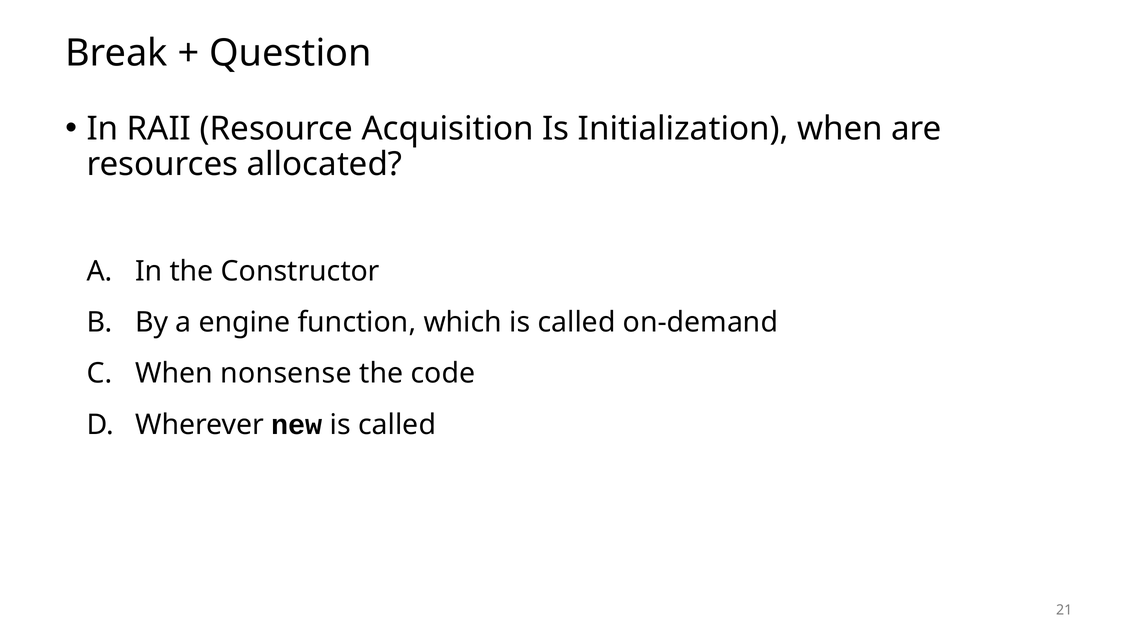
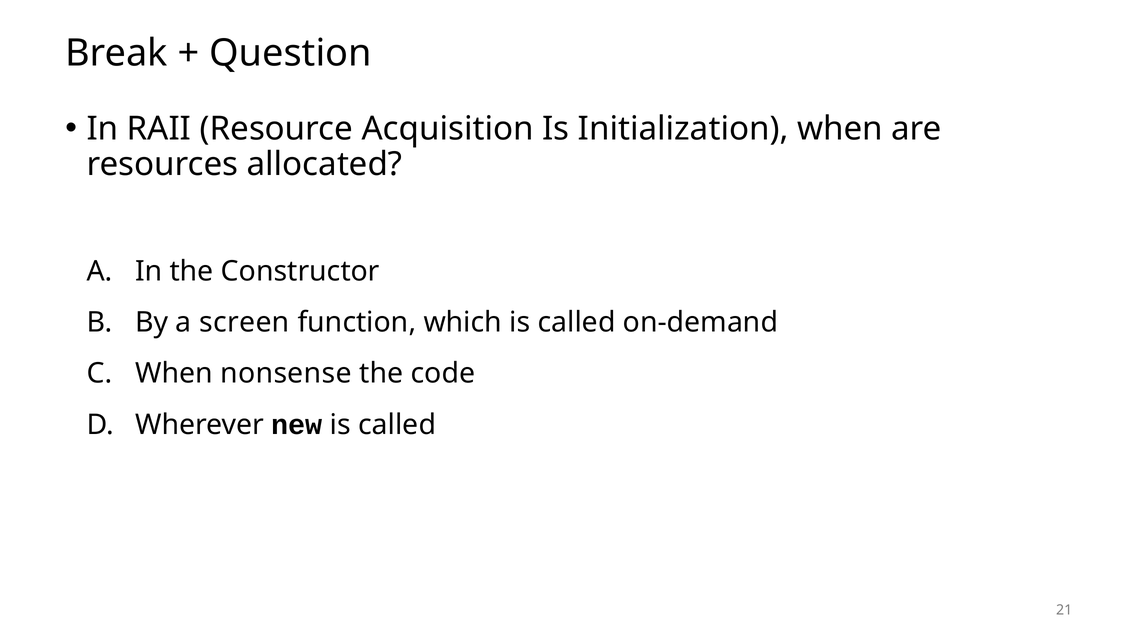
engine: engine -> screen
